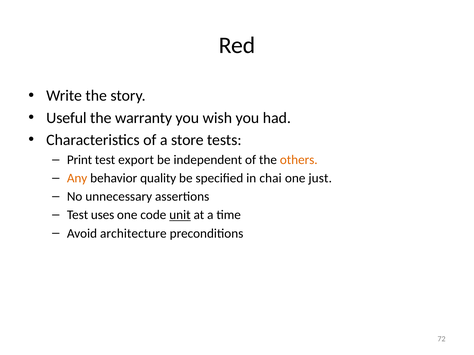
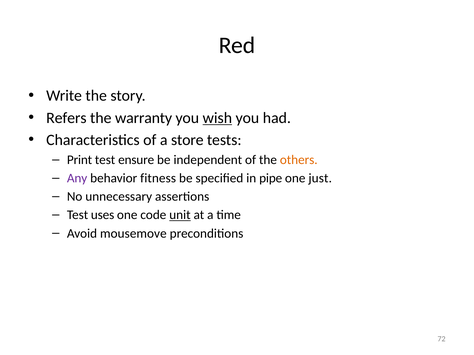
Useful: Useful -> Refers
wish underline: none -> present
export: export -> ensure
Any colour: orange -> purple
quality: quality -> fitness
chai: chai -> pipe
architecture: architecture -> mousemove
